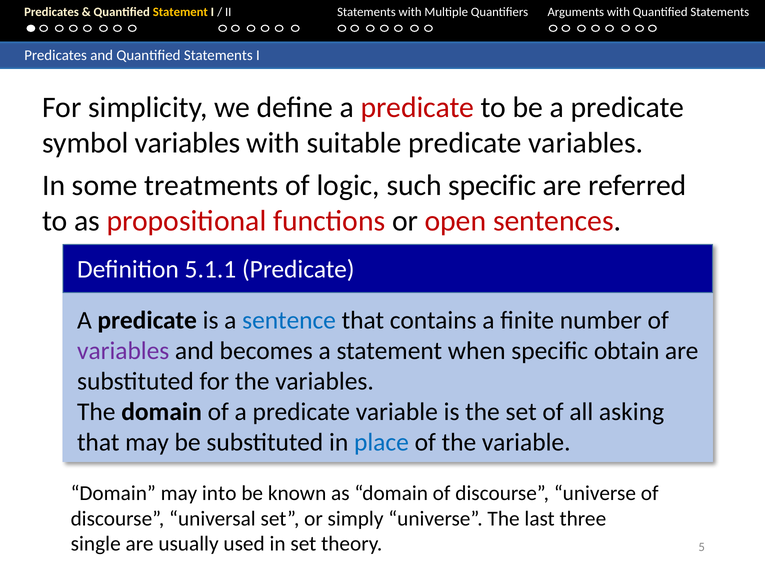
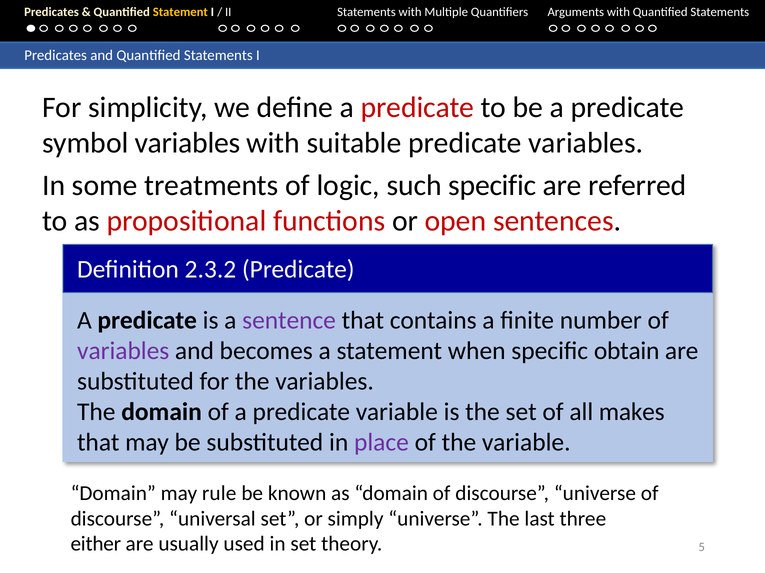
5.1.1: 5.1.1 -> 2.3.2
sentence colour: blue -> purple
asking: asking -> makes
place colour: blue -> purple
into: into -> rule
single: single -> either
